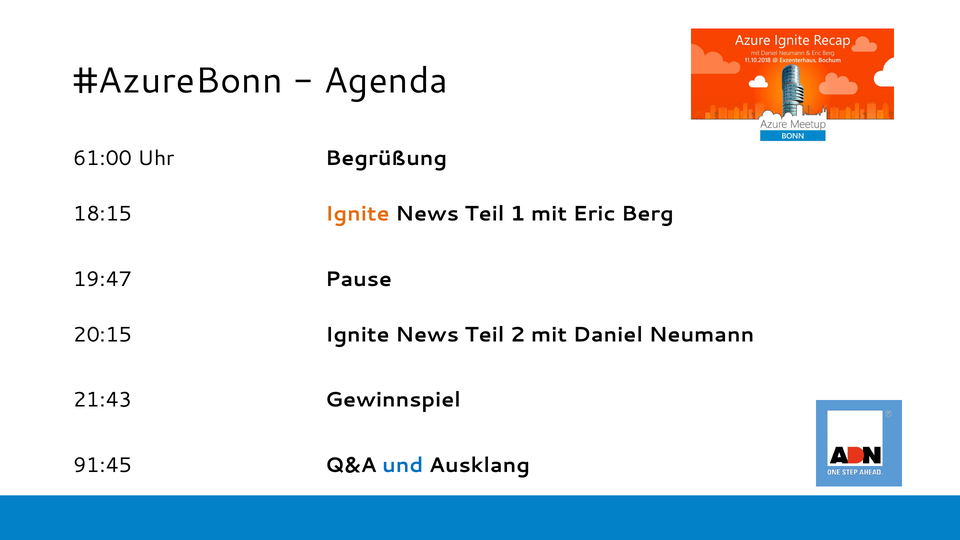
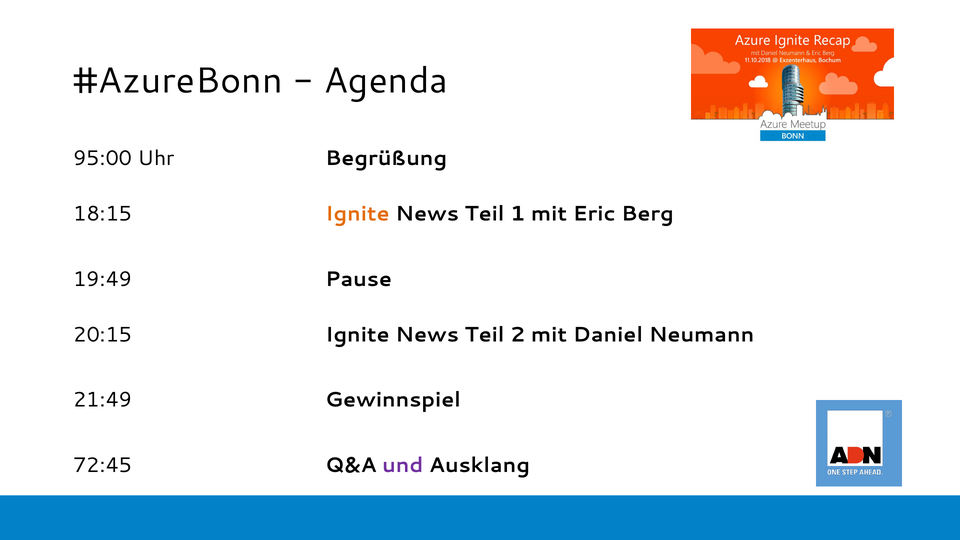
61:00: 61:00 -> 95:00
19:47: 19:47 -> 19:49
21:43: 21:43 -> 21:49
91:45: 91:45 -> 72:45
und colour: blue -> purple
